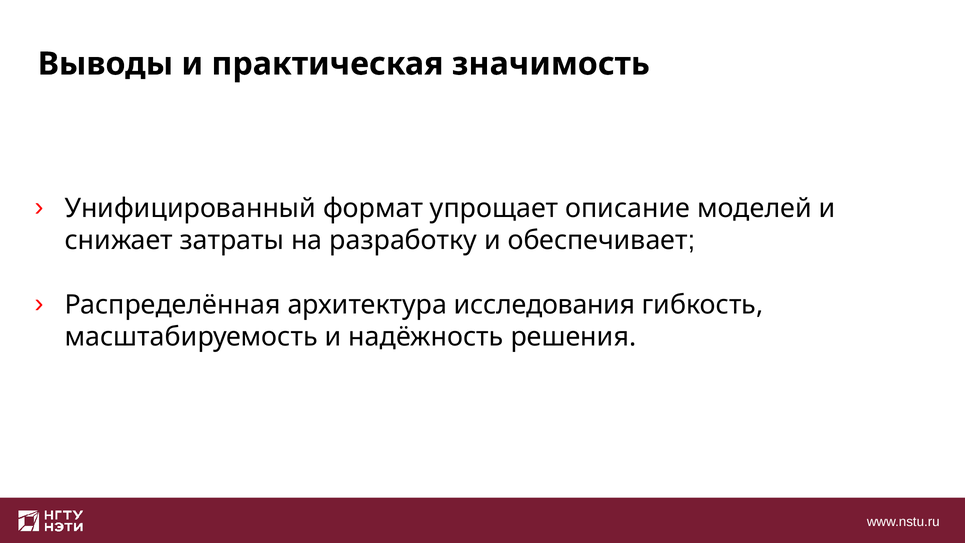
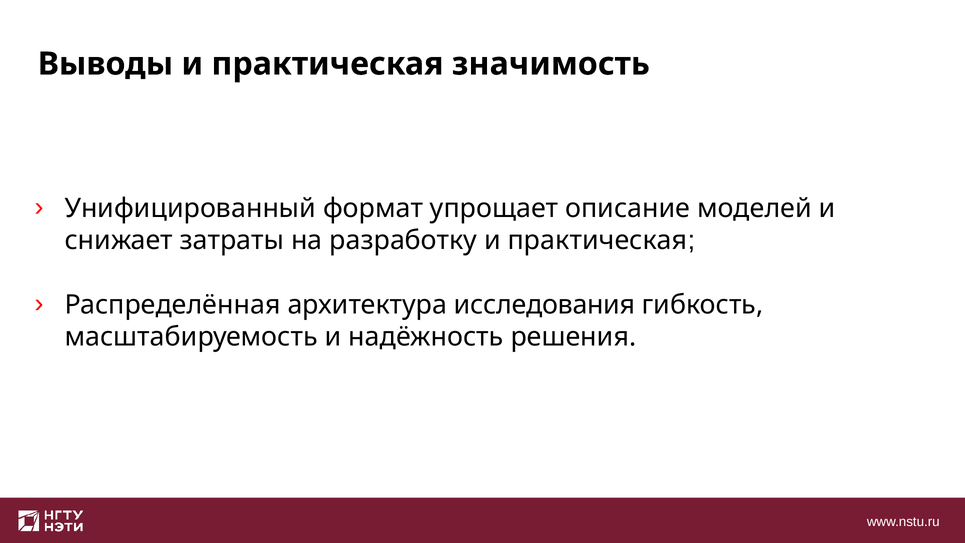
разработку и обеспечивает: обеспечивает -> практическая
